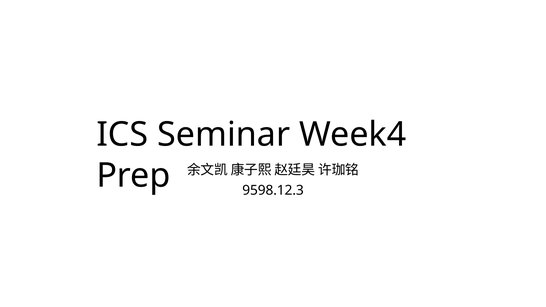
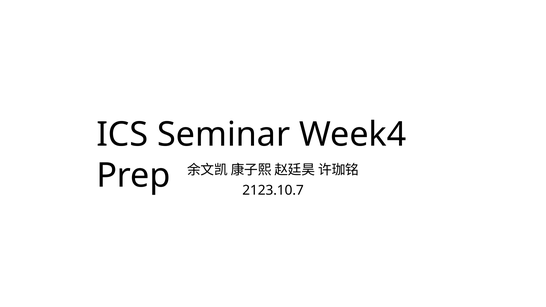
9598.12.3: 9598.12.3 -> 2123.10.7
